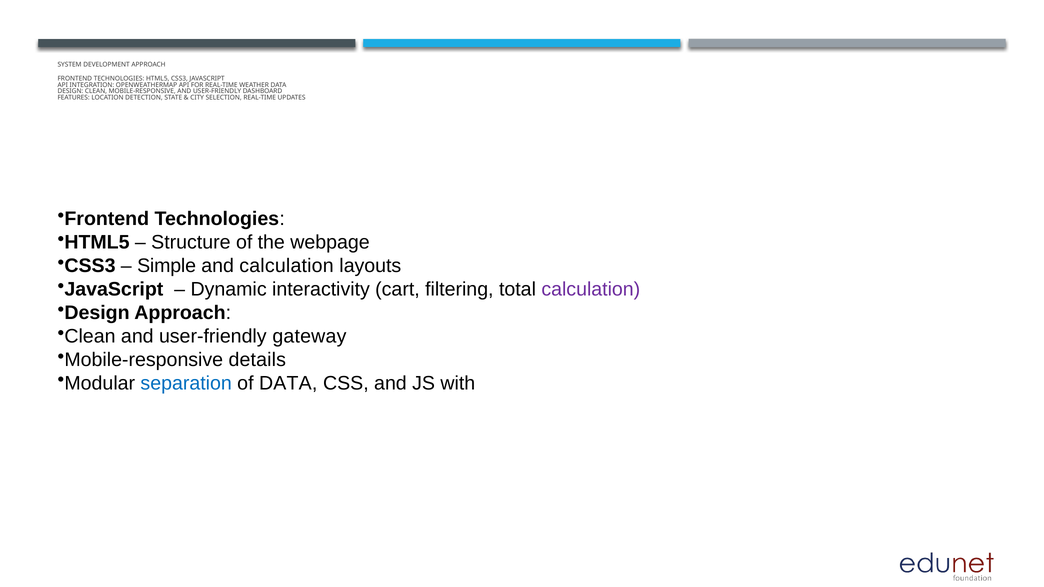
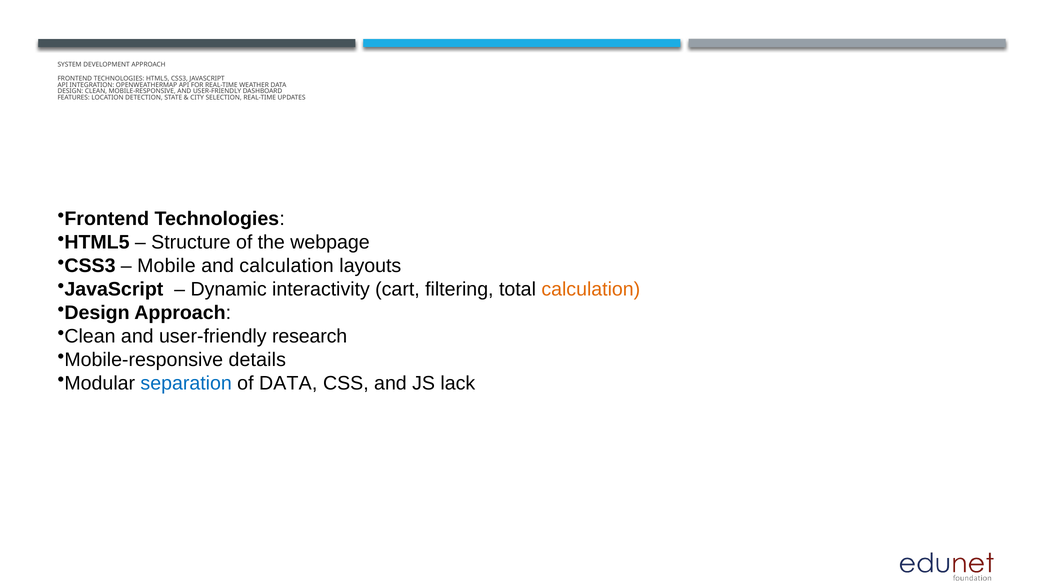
Simple: Simple -> Mobile
calculation at (591, 289) colour: purple -> orange
gateway: gateway -> research
with: with -> lack
